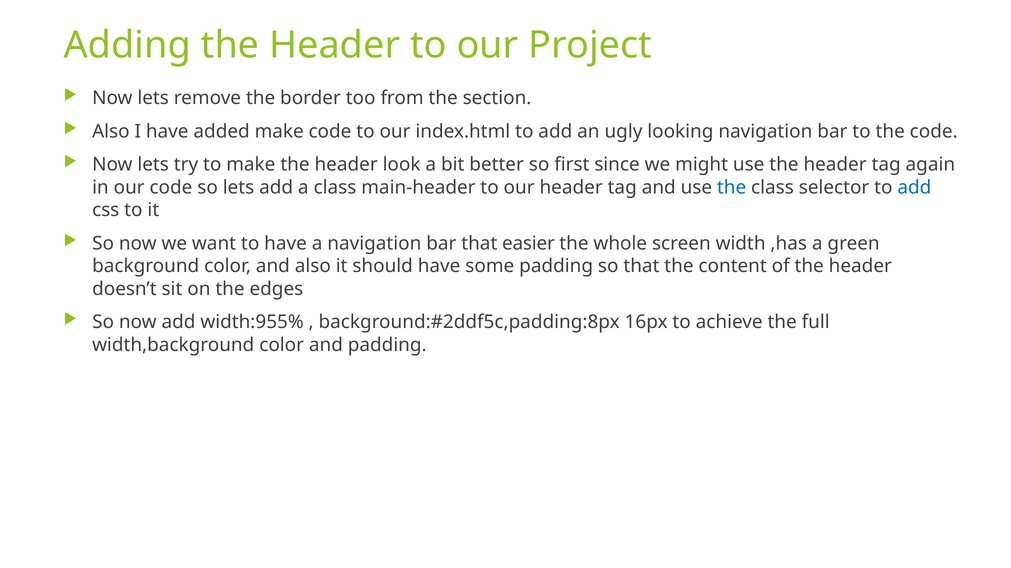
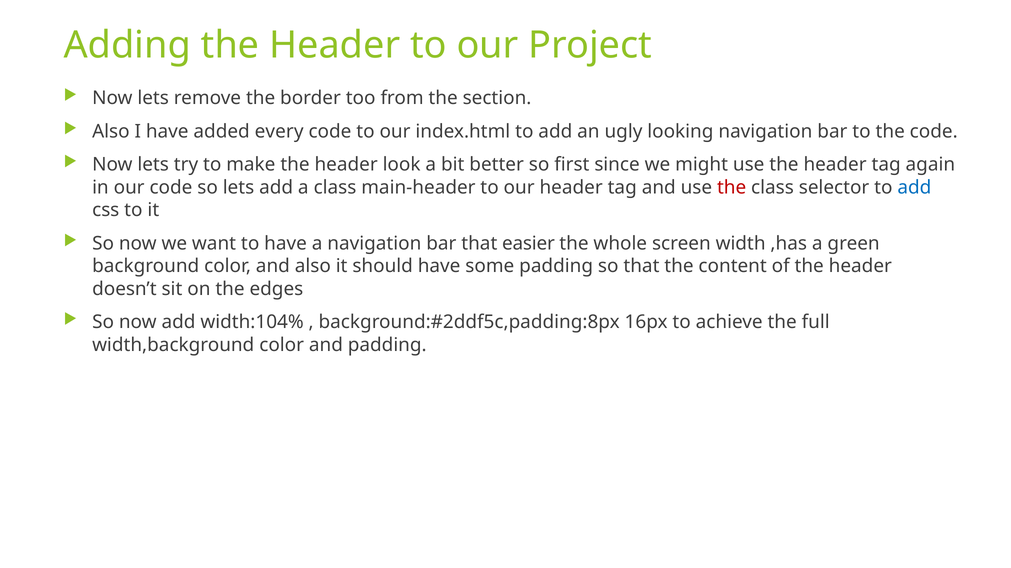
added make: make -> every
the at (732, 188) colour: blue -> red
width:955%: width:955% -> width:104%
